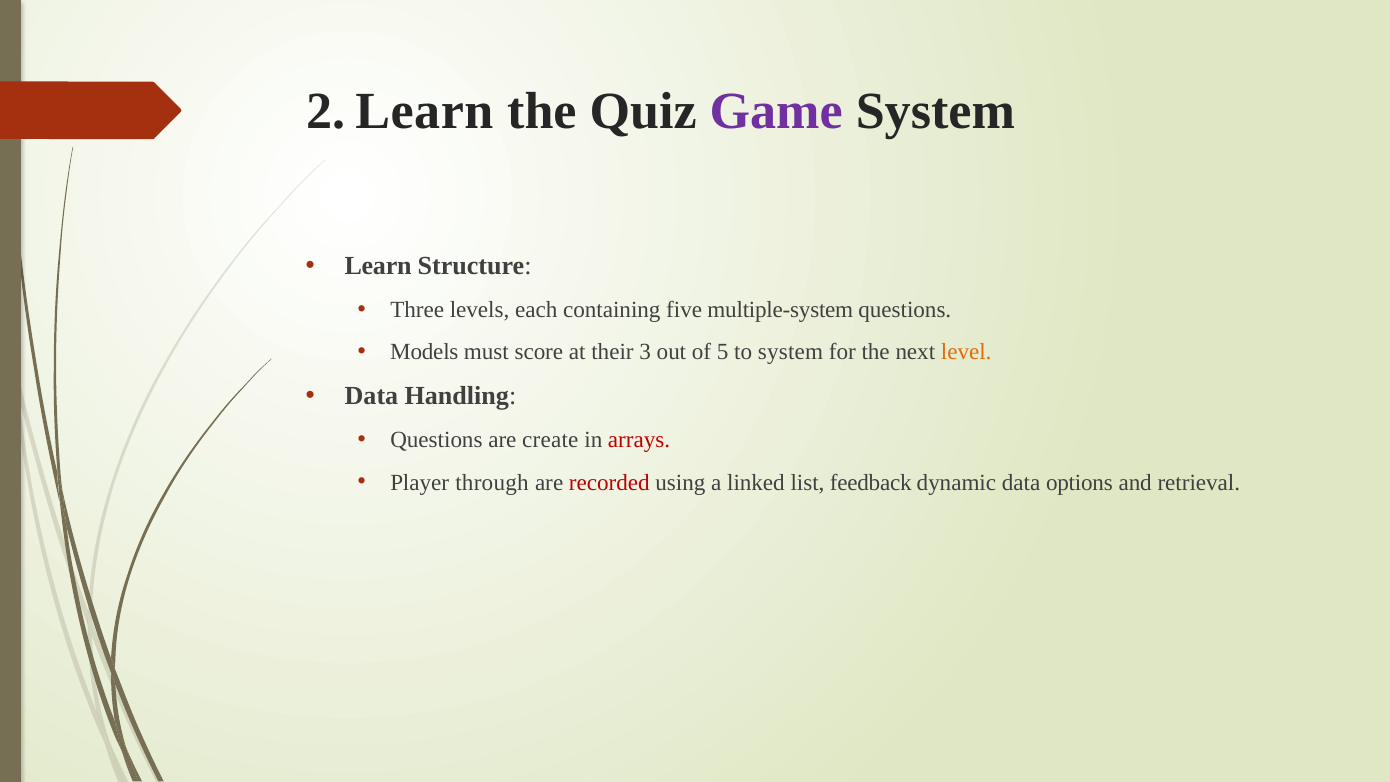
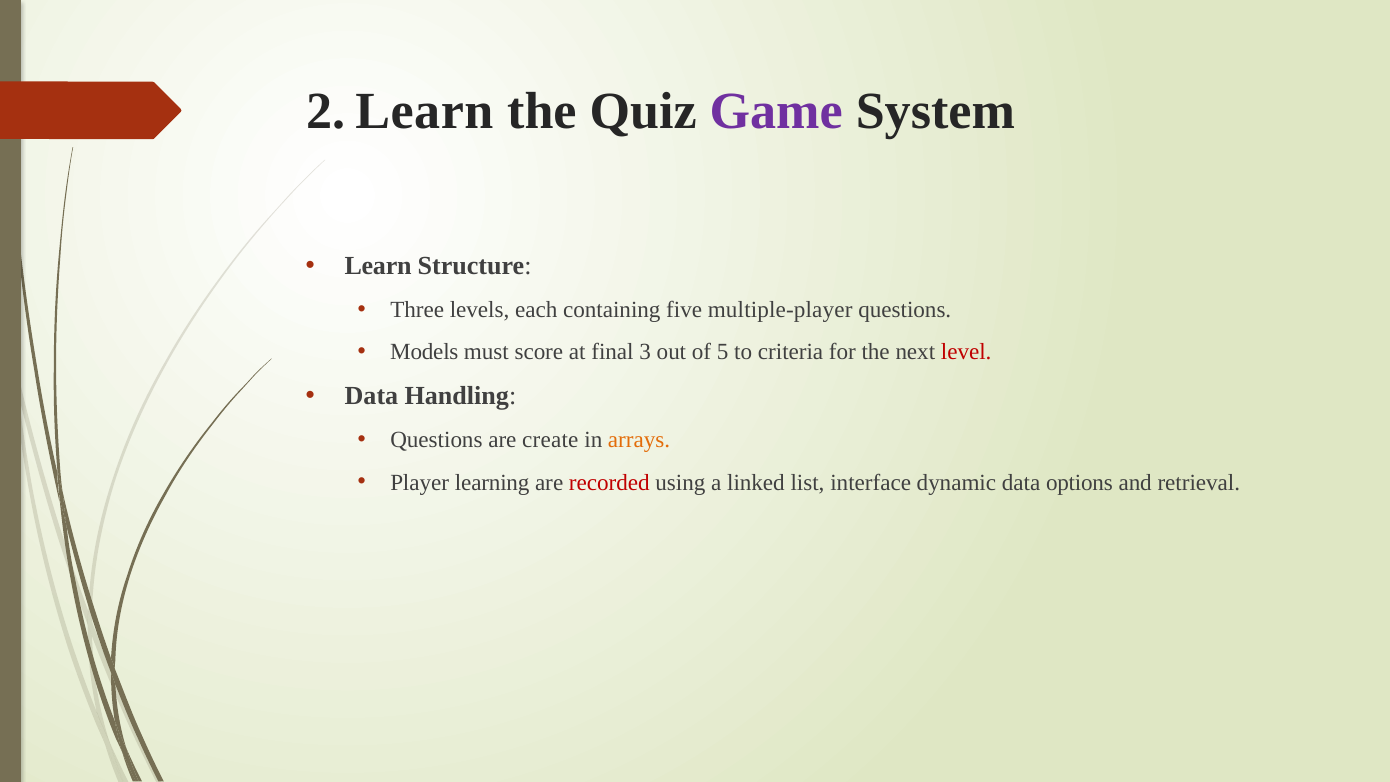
multiple-system: multiple-system -> multiple-player
their: their -> final
to system: system -> criteria
level colour: orange -> red
arrays colour: red -> orange
through: through -> learning
feedback: feedback -> interface
